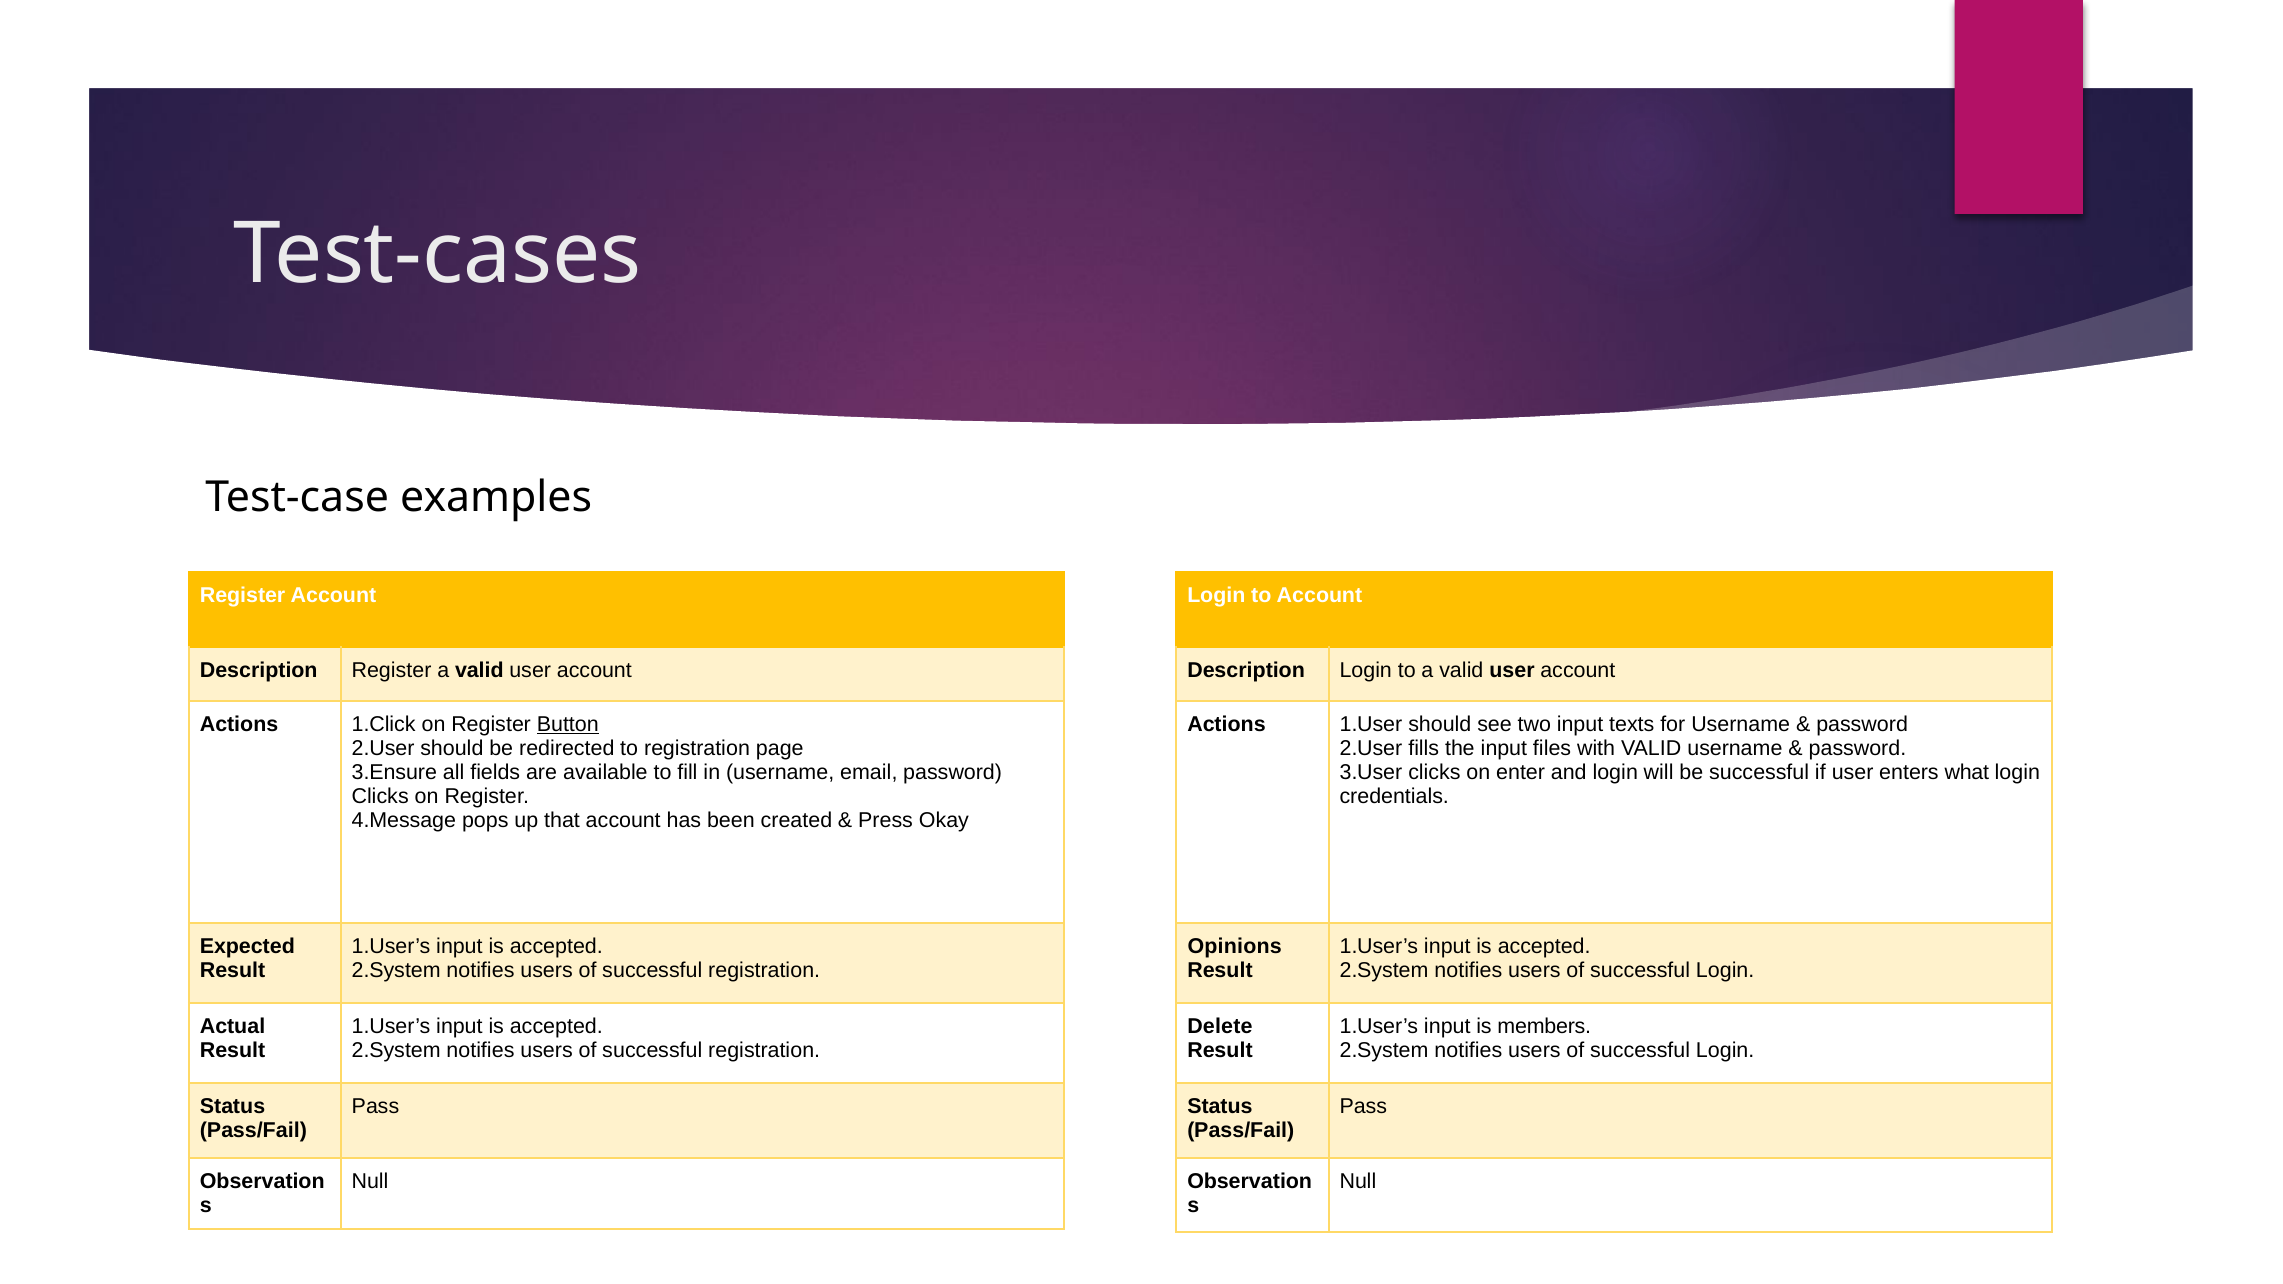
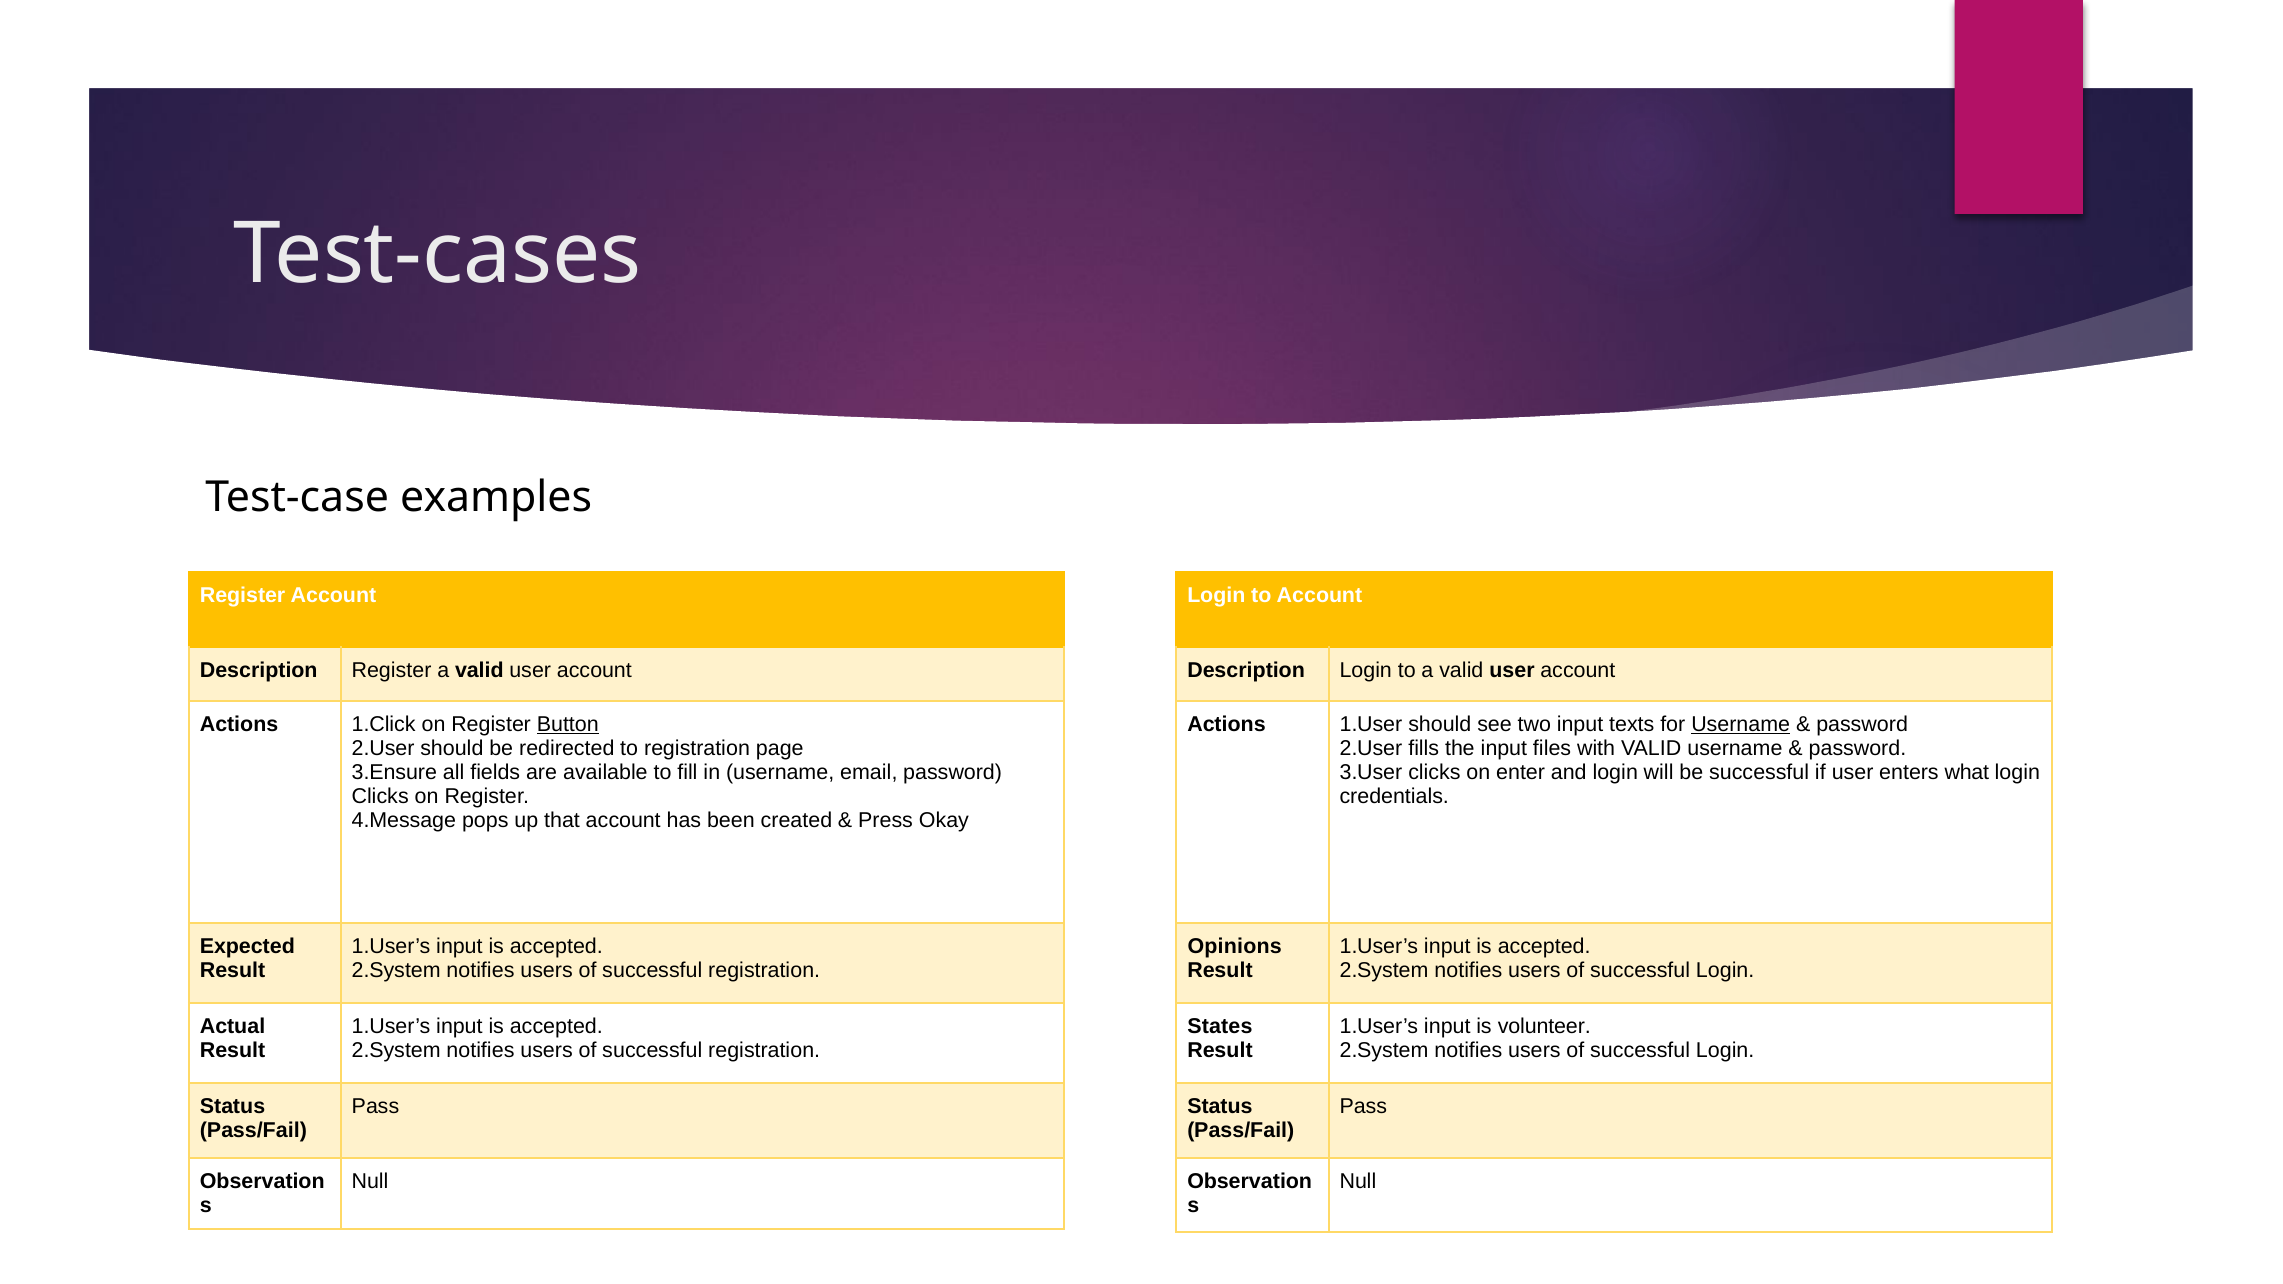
Username at (1741, 724) underline: none -> present
Delete: Delete -> States
members: members -> volunteer
